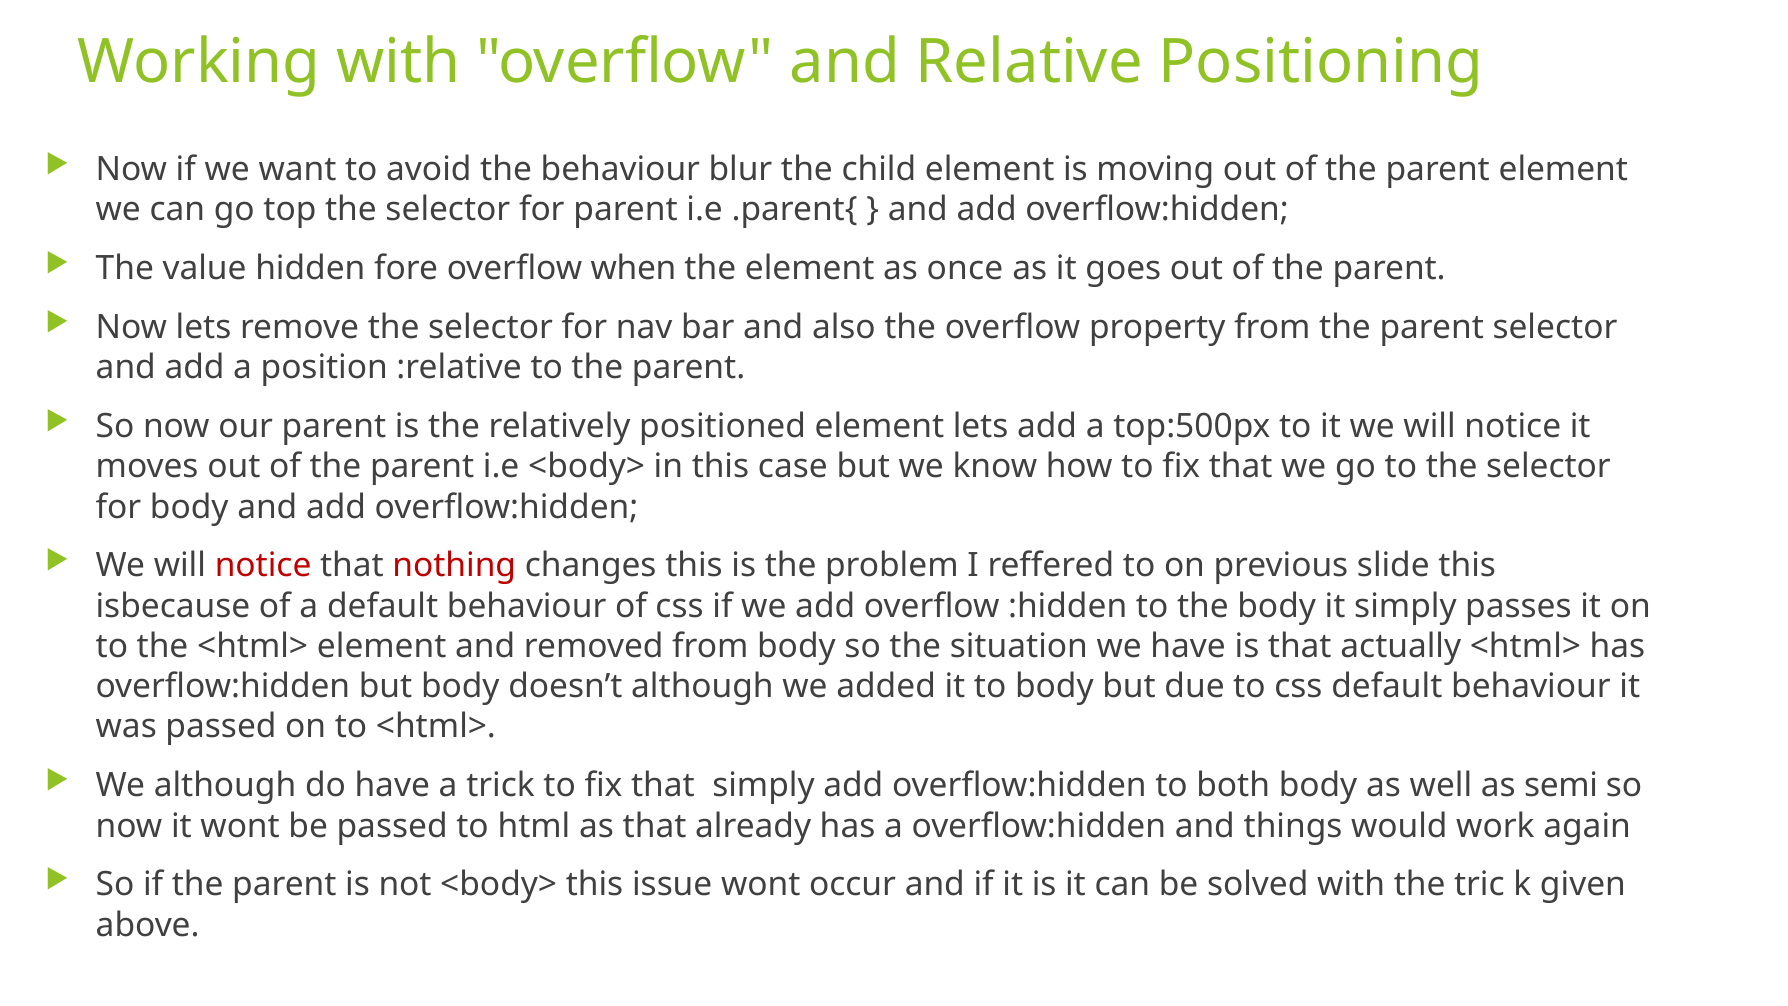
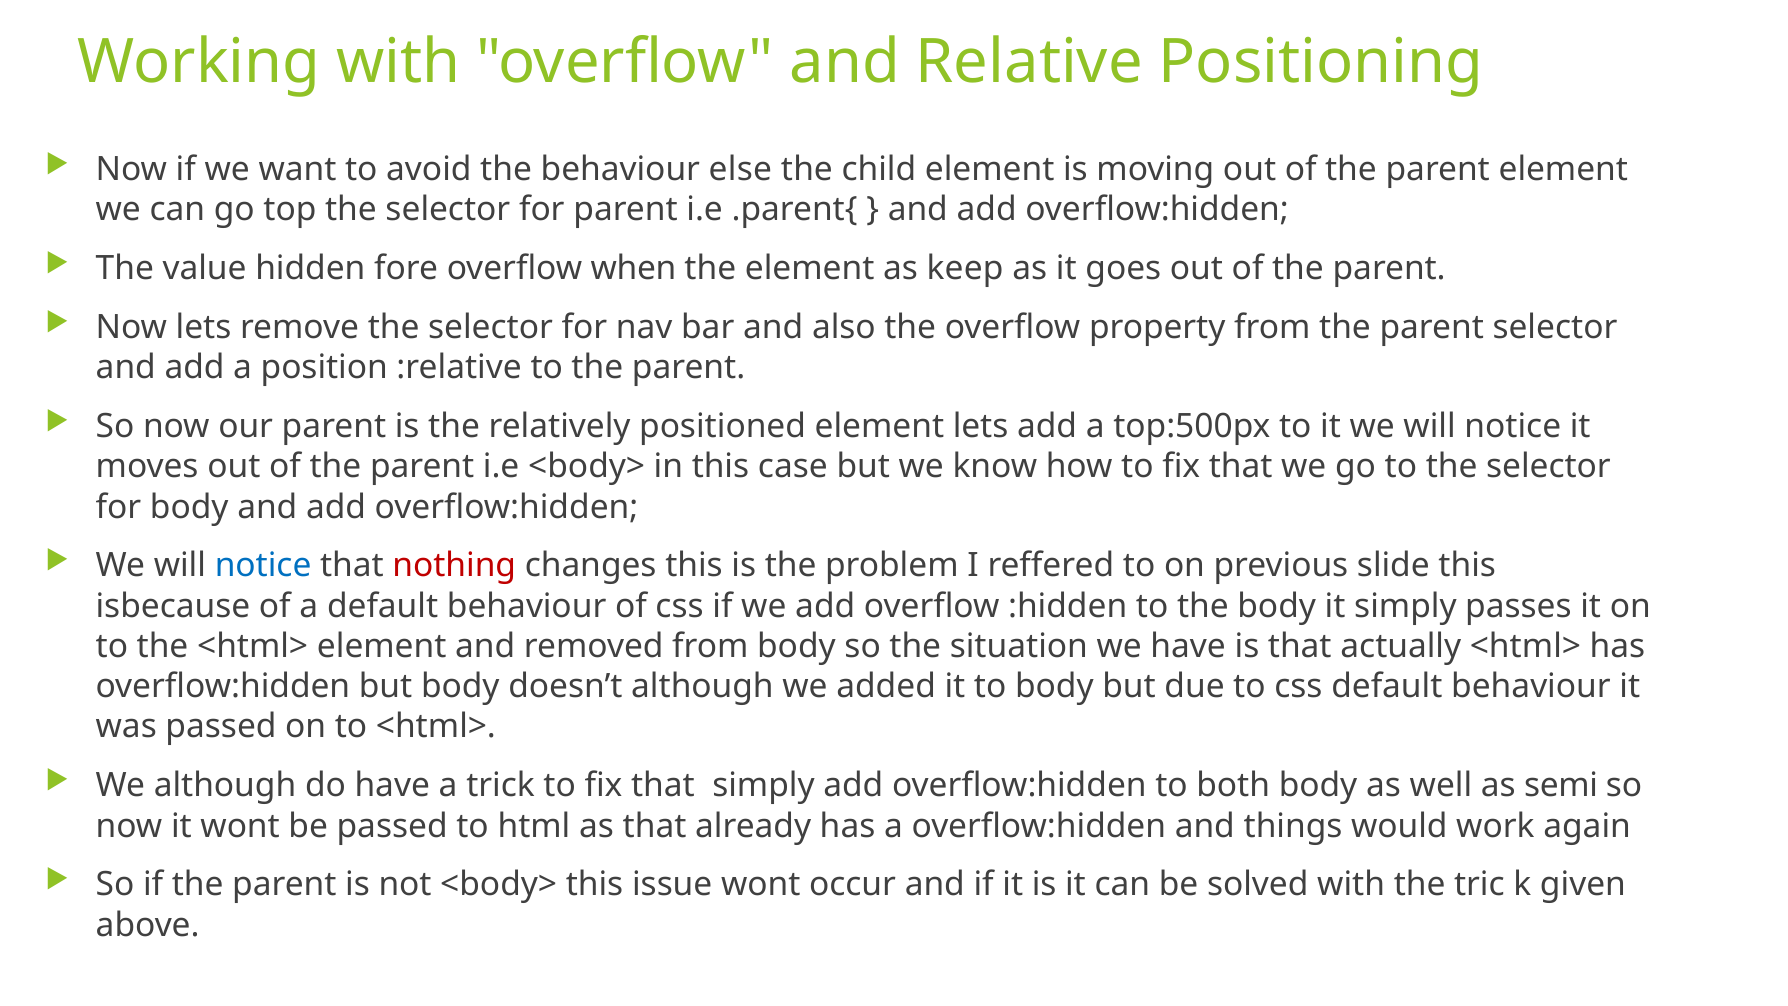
blur: blur -> else
once: once -> keep
notice at (263, 566) colour: red -> blue
